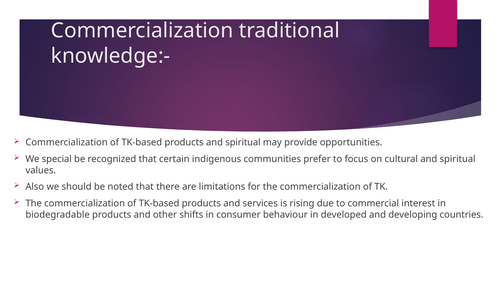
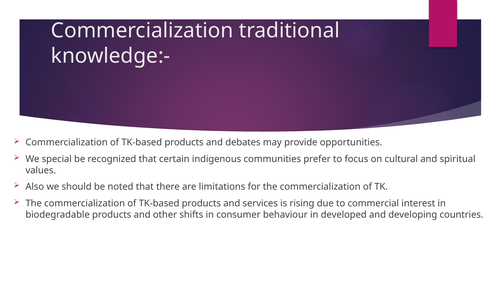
products and spiritual: spiritual -> debates
